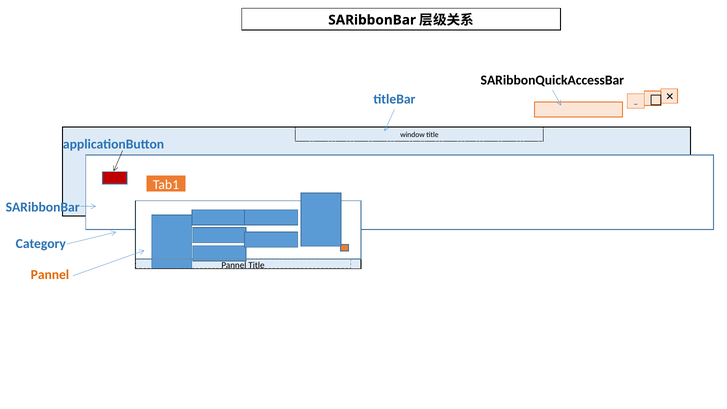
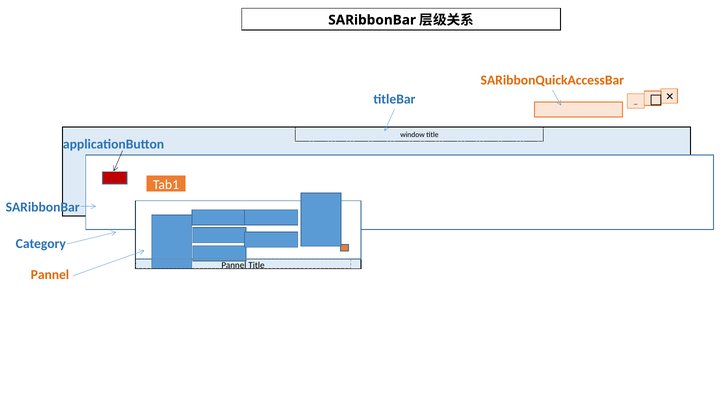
SARibbonQuickAccessBar colour: black -> orange
